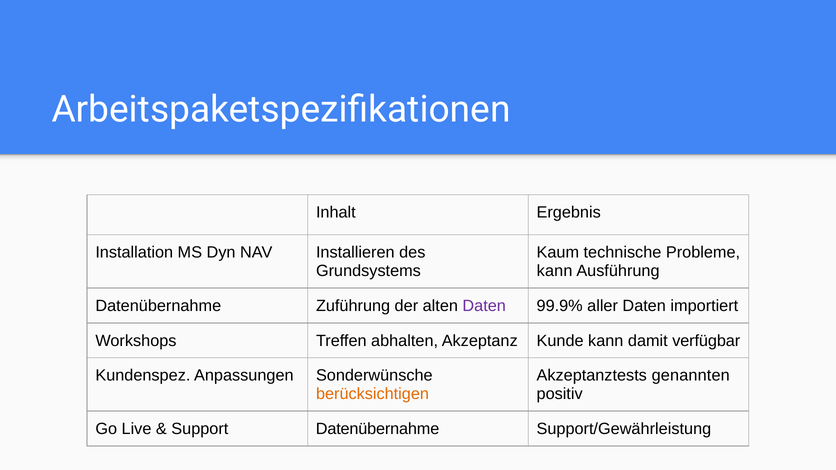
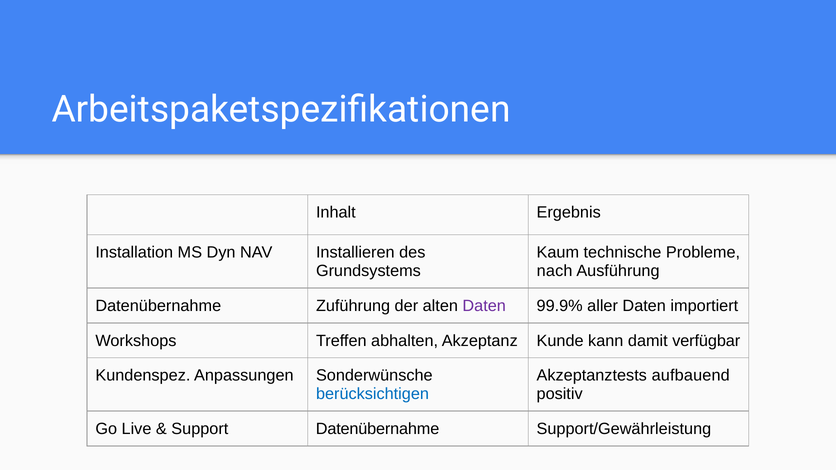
kann at (555, 271): kann -> nach
genannten: genannten -> aufbauend
berücksichtigen colour: orange -> blue
